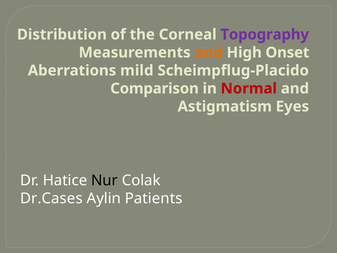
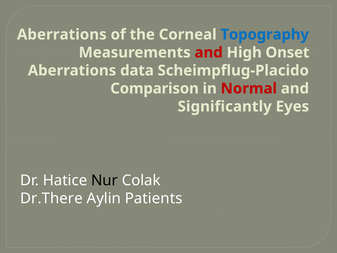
Distribution at (62, 35): Distribution -> Aberrations
Topography colour: purple -> blue
and at (209, 52) colour: orange -> red
mild: mild -> data
Astigmatism: Astigmatism -> Significantly
Dr.Cases: Dr.Cases -> Dr.There
